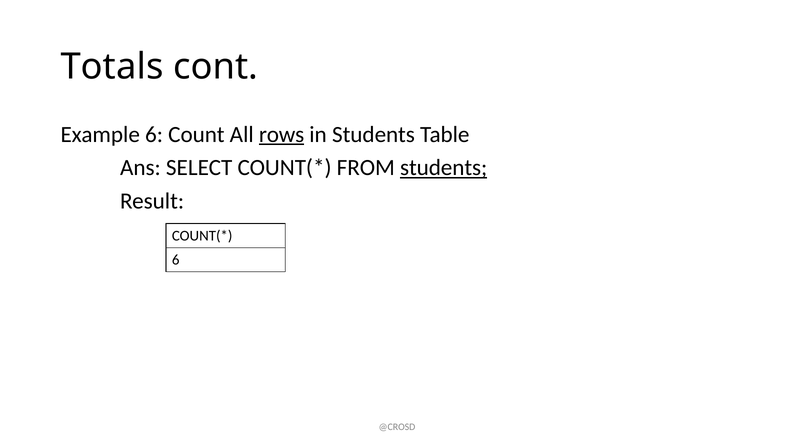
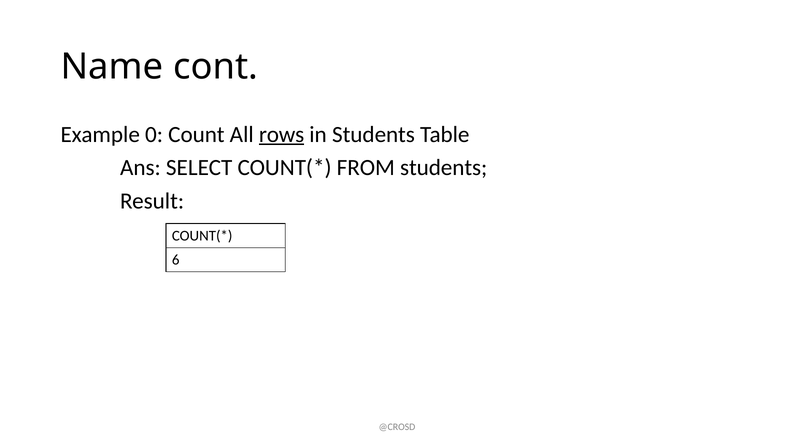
Totals: Totals -> Name
Example 6: 6 -> 0
students at (444, 168) underline: present -> none
